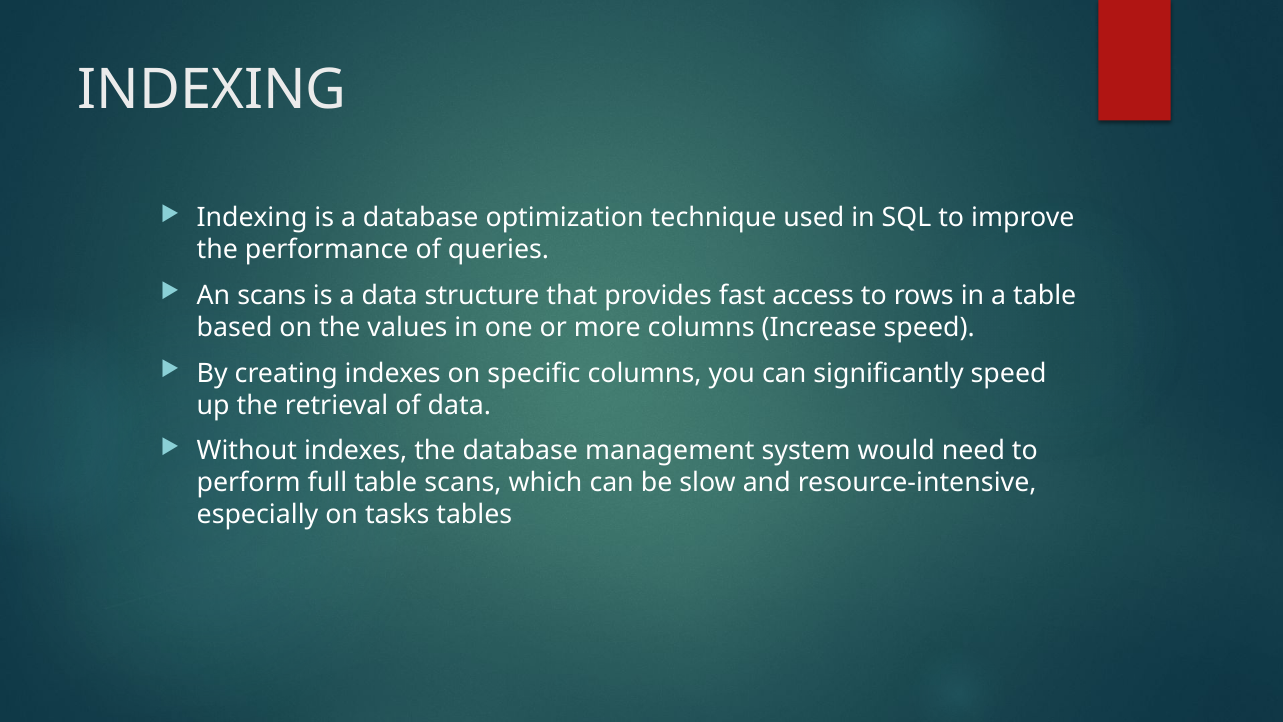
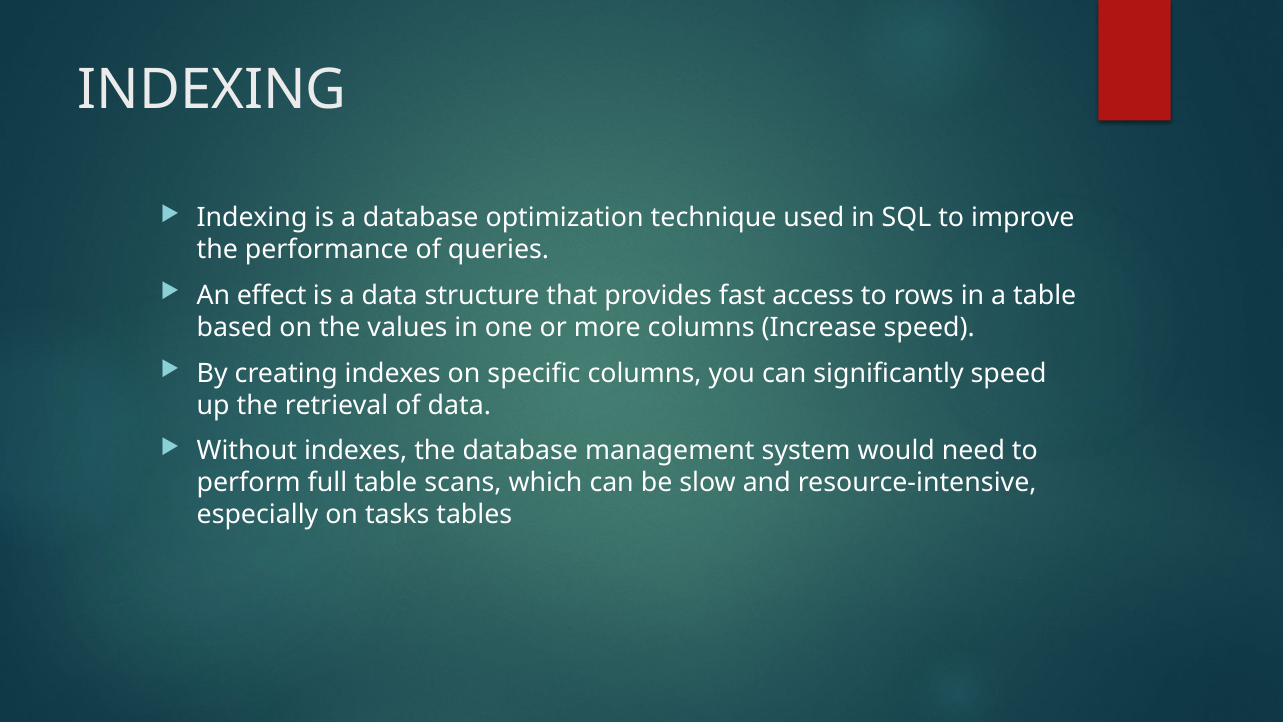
An scans: scans -> effect
